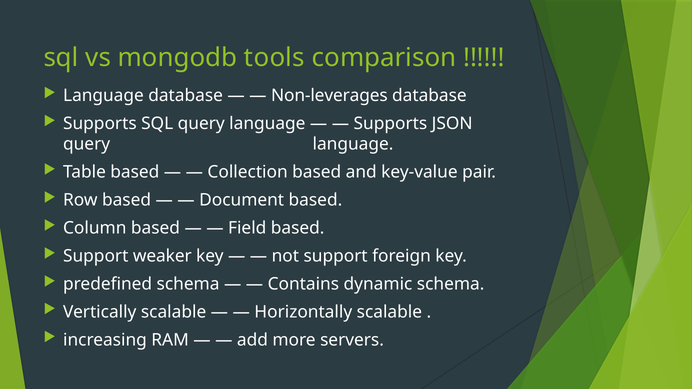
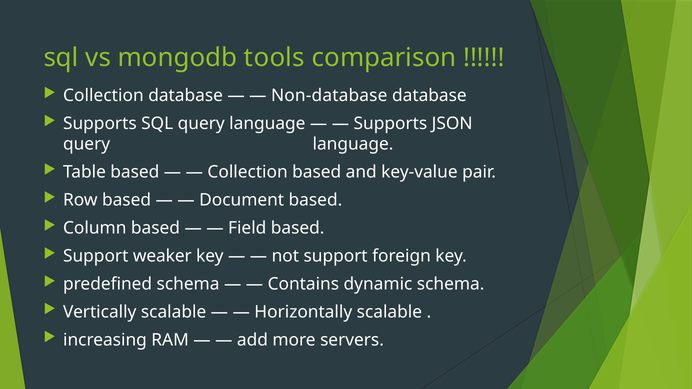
Language at (103, 96): Language -> Collection
Non-leverages: Non-leverages -> Non-database
